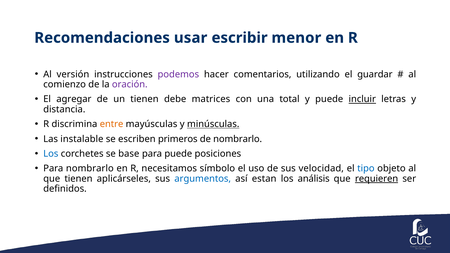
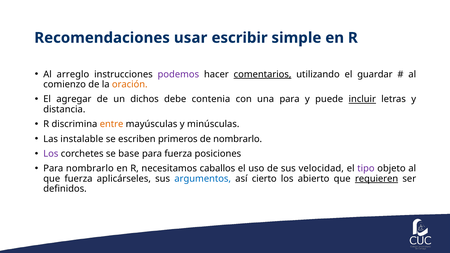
menor: menor -> simple
versión: versión -> arreglo
comentarios underline: none -> present
oración colour: purple -> orange
un tienen: tienen -> dichos
matrices: matrices -> contenia
una total: total -> para
minúsculas underline: present -> none
Los at (51, 154) colour: blue -> purple
para puede: puede -> fuerza
símbolo: símbolo -> caballos
tipo colour: blue -> purple
que tienen: tienen -> fuerza
estan: estan -> cierto
análisis: análisis -> abierto
